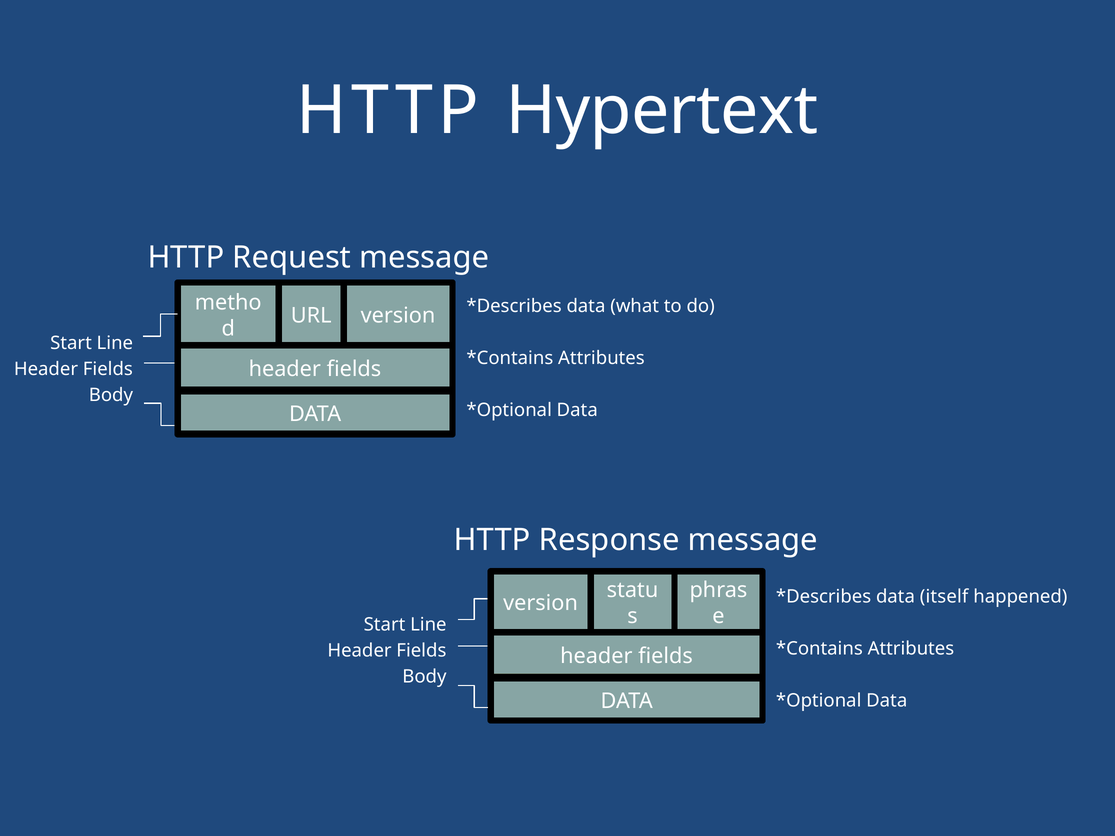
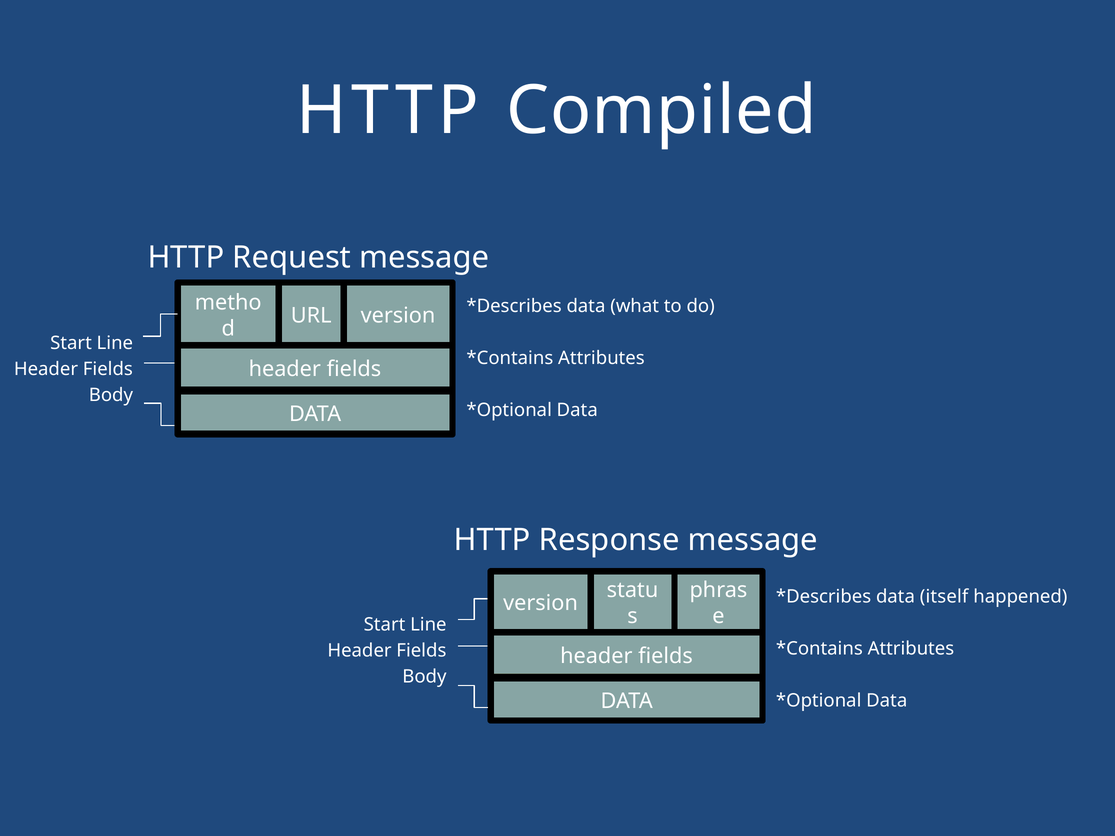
Hypertext: Hypertext -> Compiled
